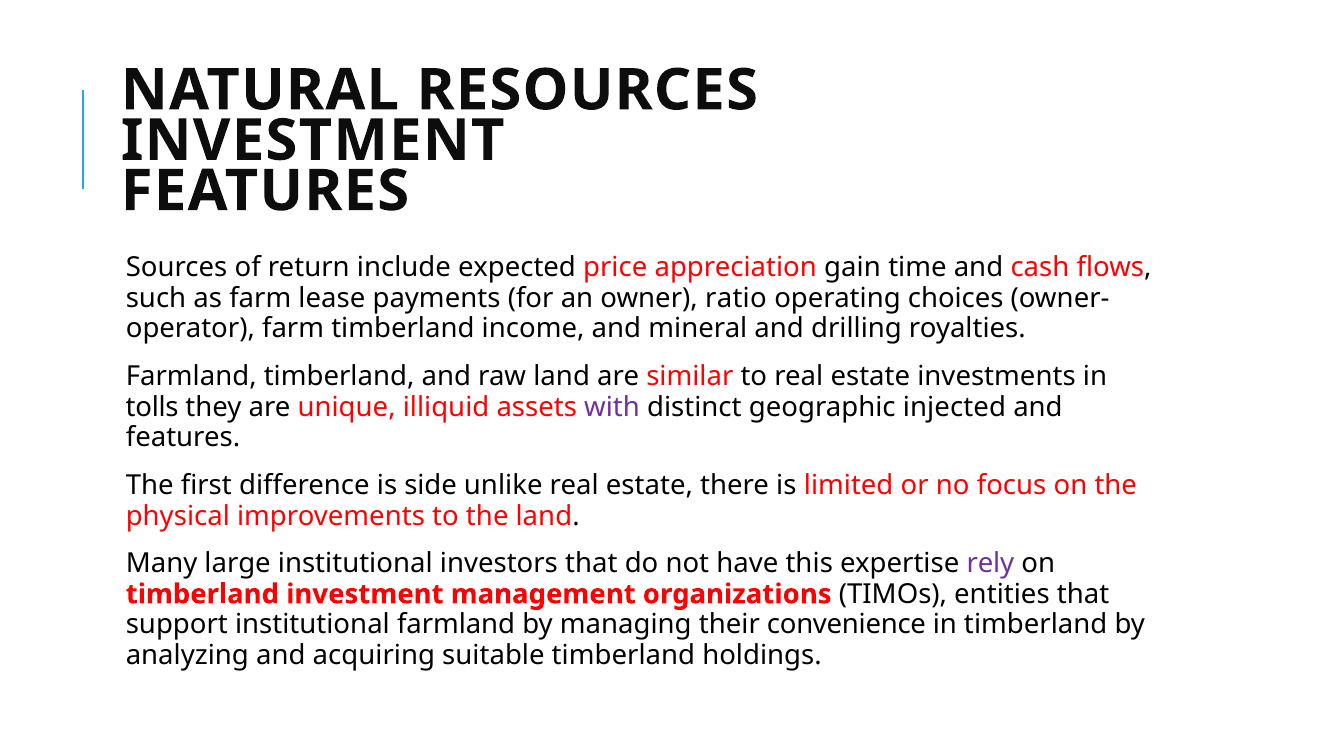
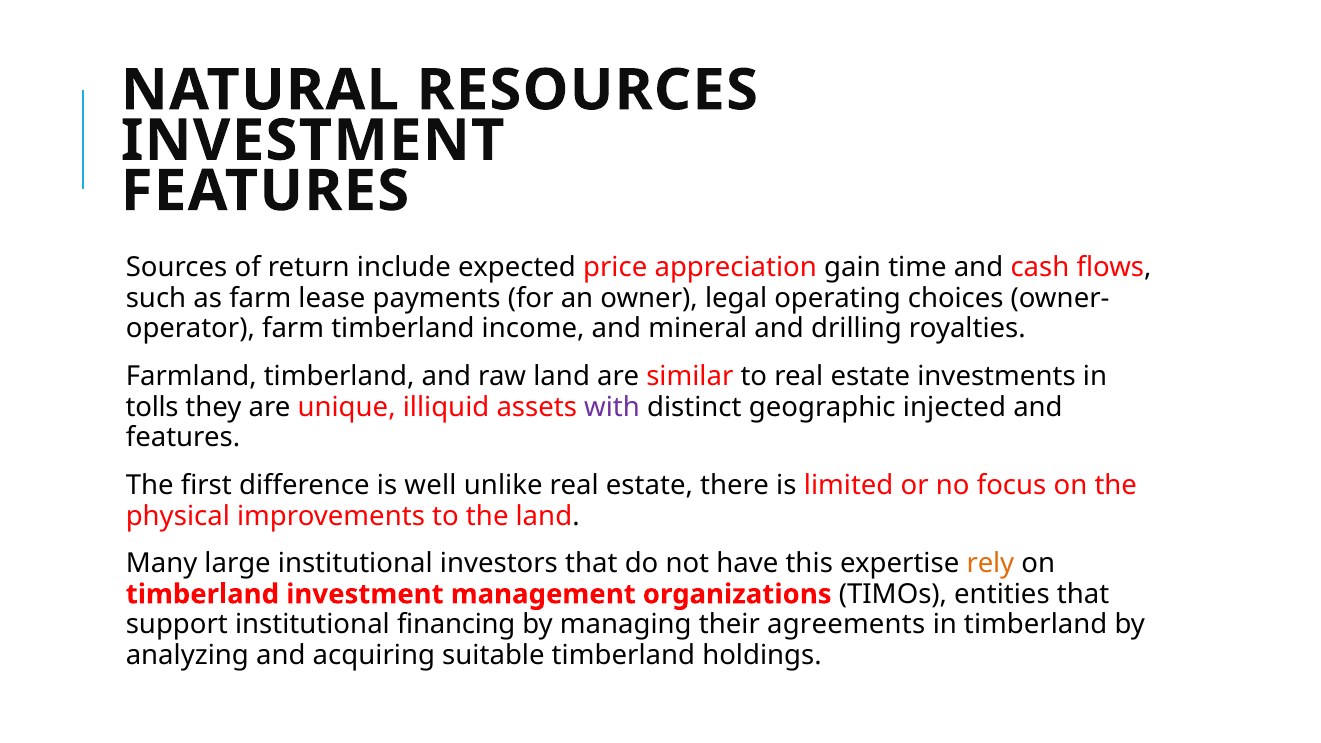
ratio: ratio -> legal
side: side -> well
rely colour: purple -> orange
institutional farmland: farmland -> financing
convenience: convenience -> agreements
